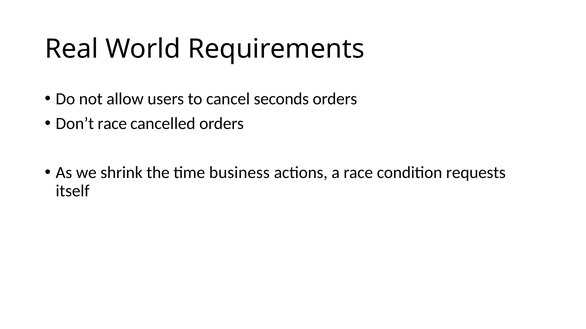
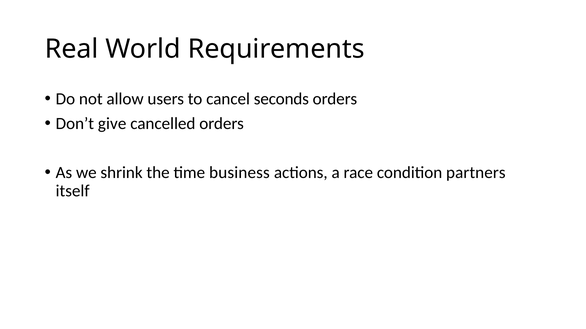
Don’t race: race -> give
requests: requests -> partners
